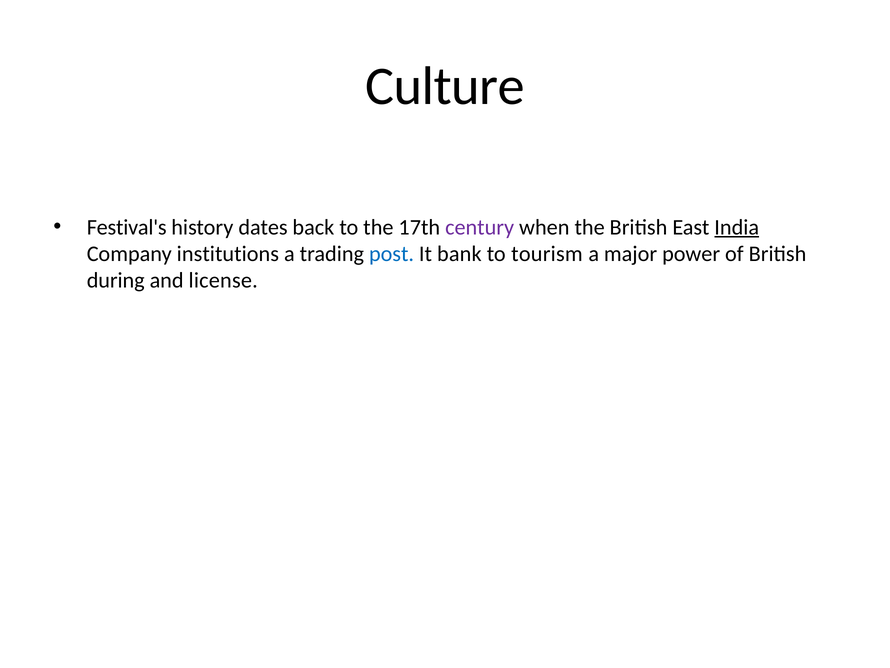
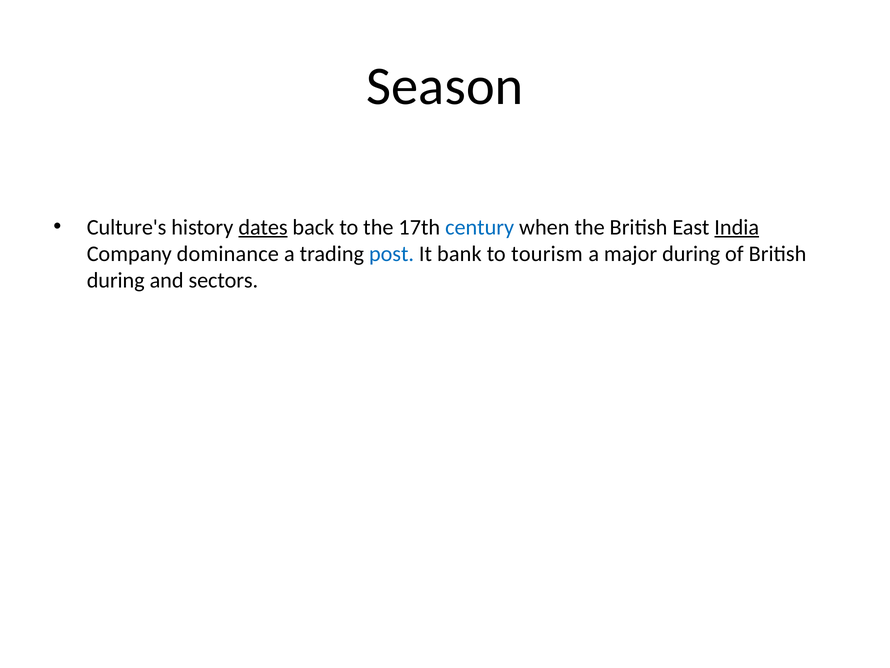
Culture: Culture -> Season
Festival's: Festival's -> Culture's
dates underline: none -> present
century colour: purple -> blue
institutions: institutions -> dominance
major power: power -> during
license: license -> sectors
